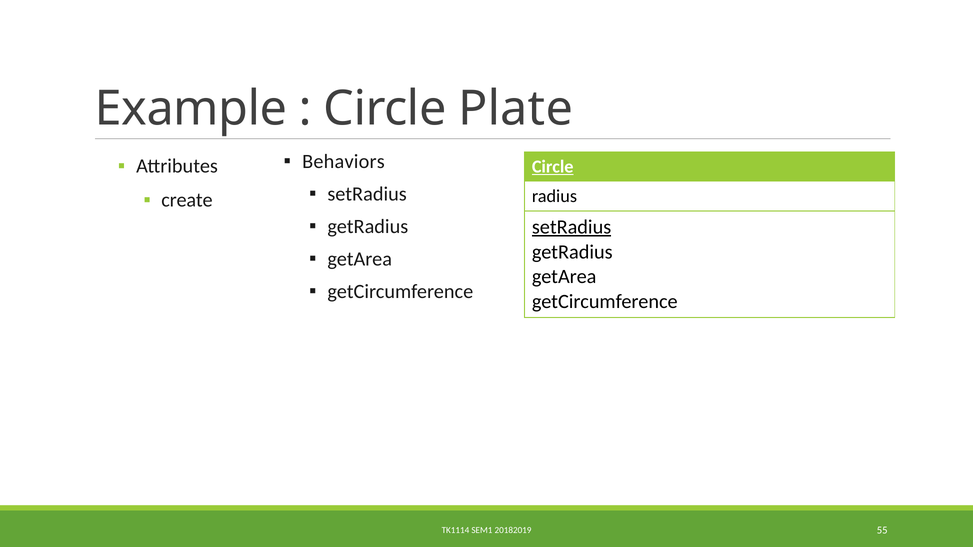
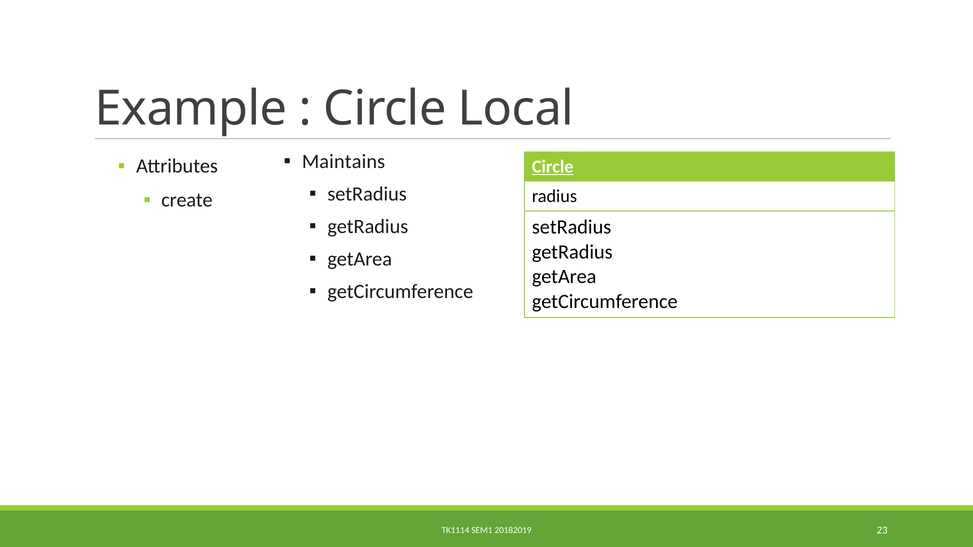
Plate: Plate -> Local
Behaviors: Behaviors -> Maintains
setRadius at (572, 227) underline: present -> none
55: 55 -> 23
